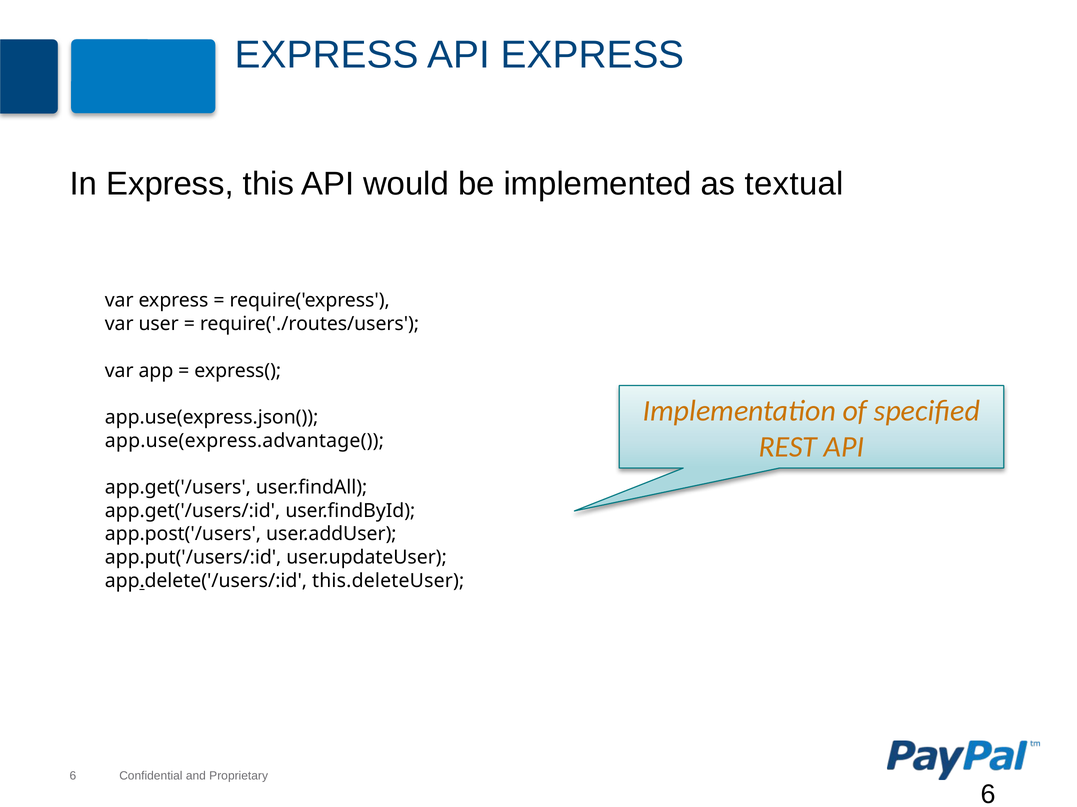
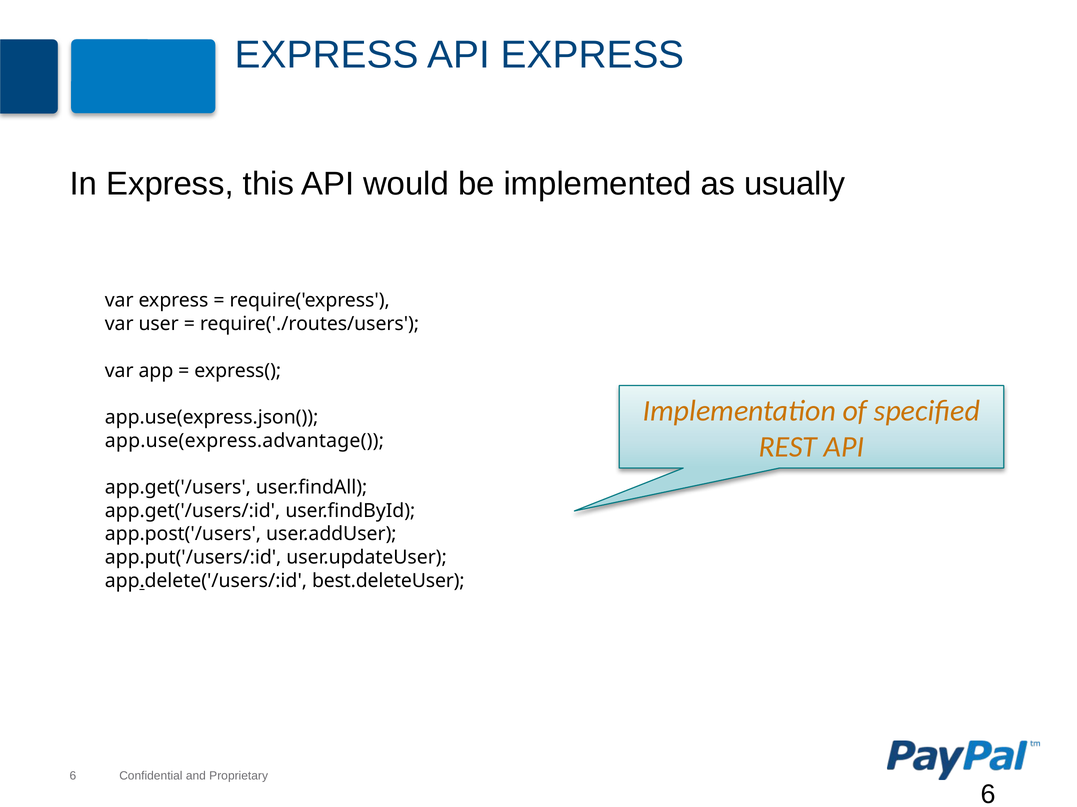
textual: textual -> usually
this.deleteUser: this.deleteUser -> best.deleteUser
